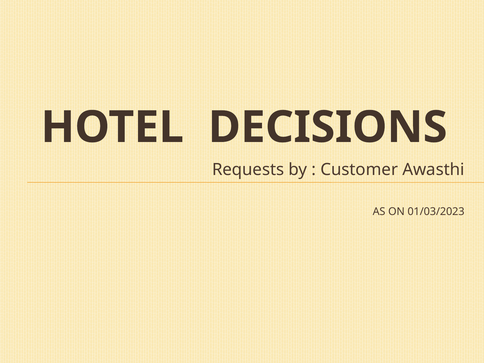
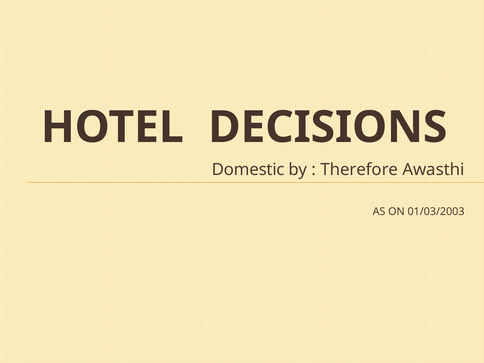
Requests: Requests -> Domestic
Customer: Customer -> Therefore
01/03/2023: 01/03/2023 -> 01/03/2003
